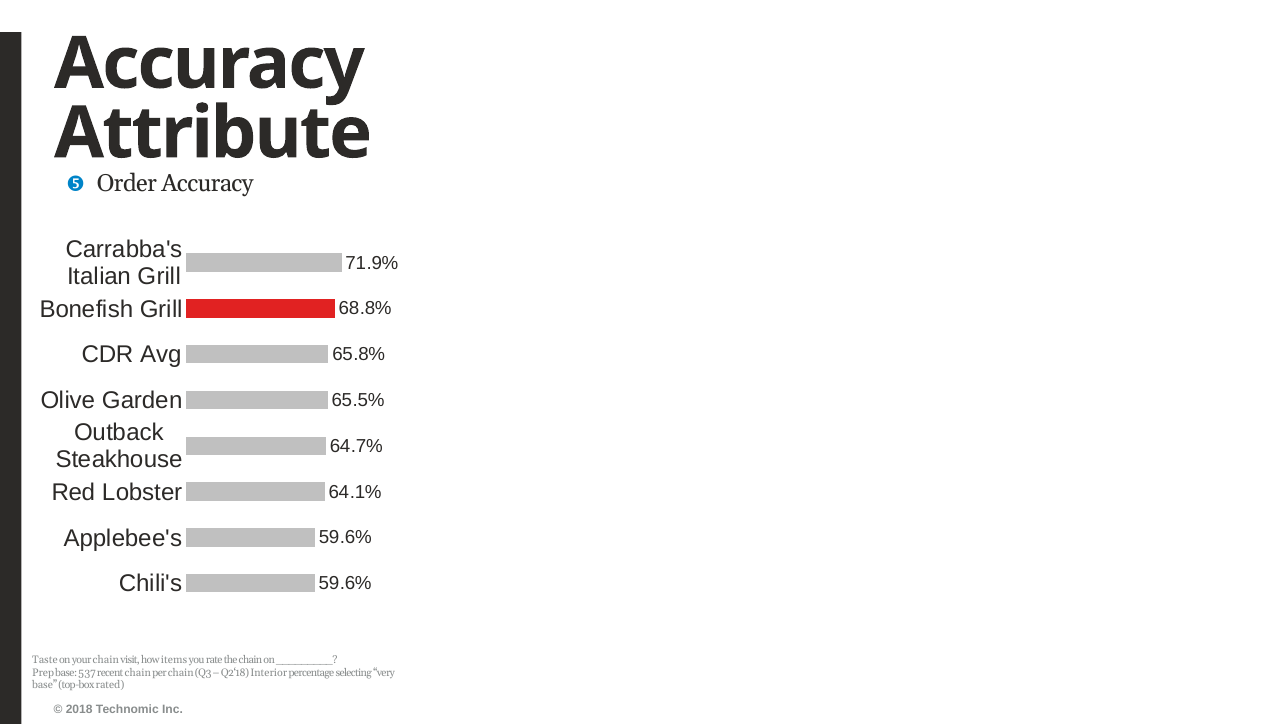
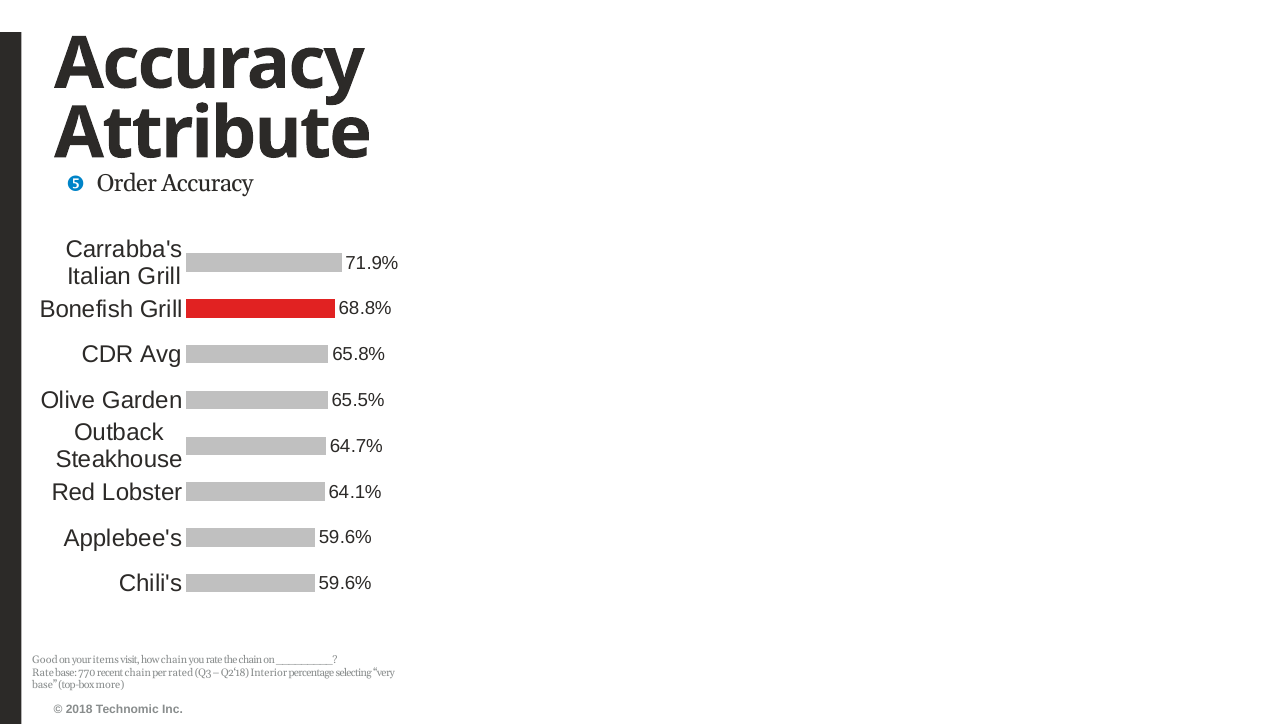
Taste: Taste -> Good
your chain: chain -> items
how items: items -> chain
Prep at (43, 673): Prep -> Rate
537: 537 -> 770
per chain: chain -> rated
rated: rated -> more
